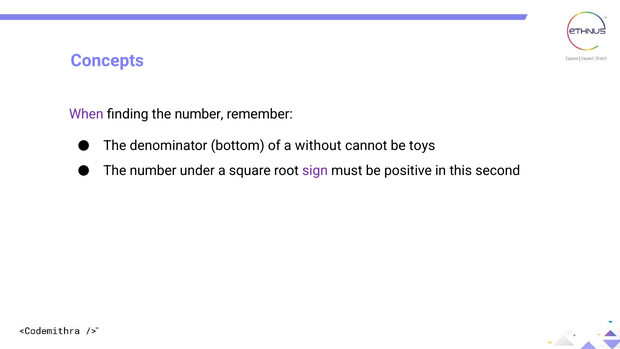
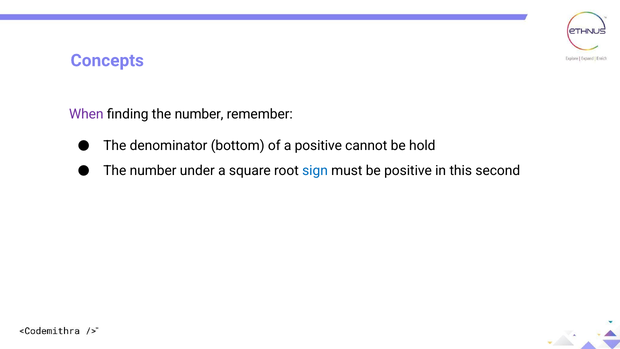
a without: without -> positive
toys: toys -> hold
sign colour: purple -> blue
